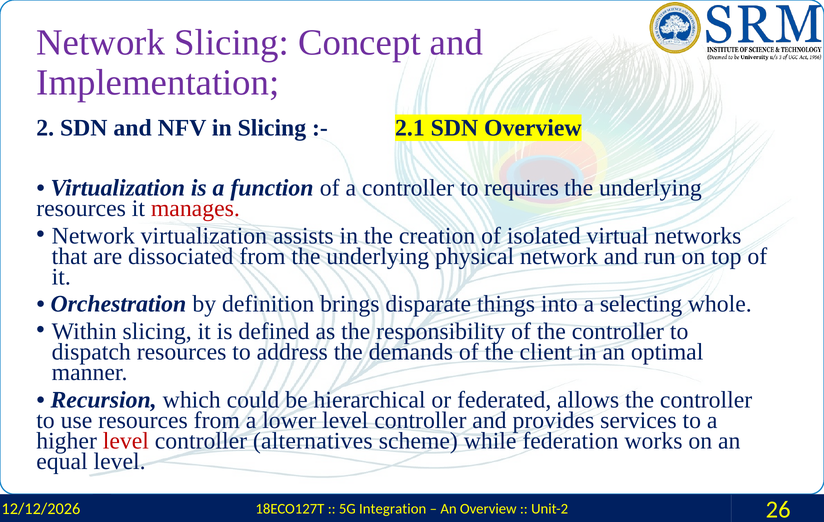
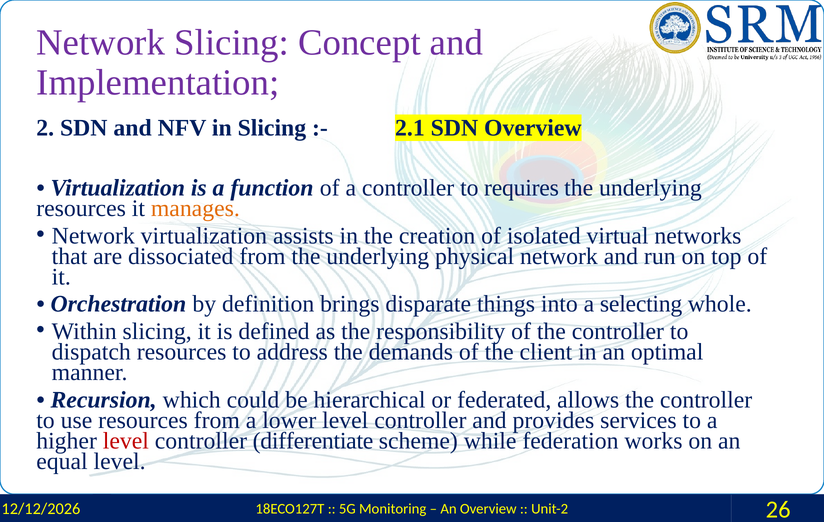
manages colour: red -> orange
alternatives: alternatives -> differentiate
Integration: Integration -> Monitoring
